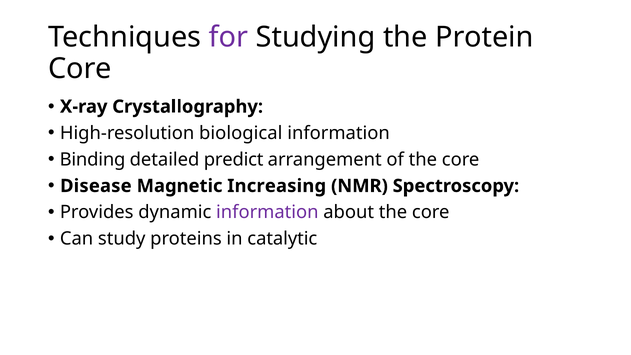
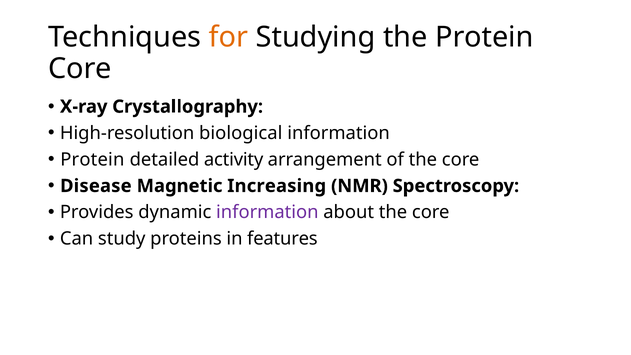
for colour: purple -> orange
Binding at (93, 159): Binding -> Protein
predict: predict -> activity
catalytic: catalytic -> features
